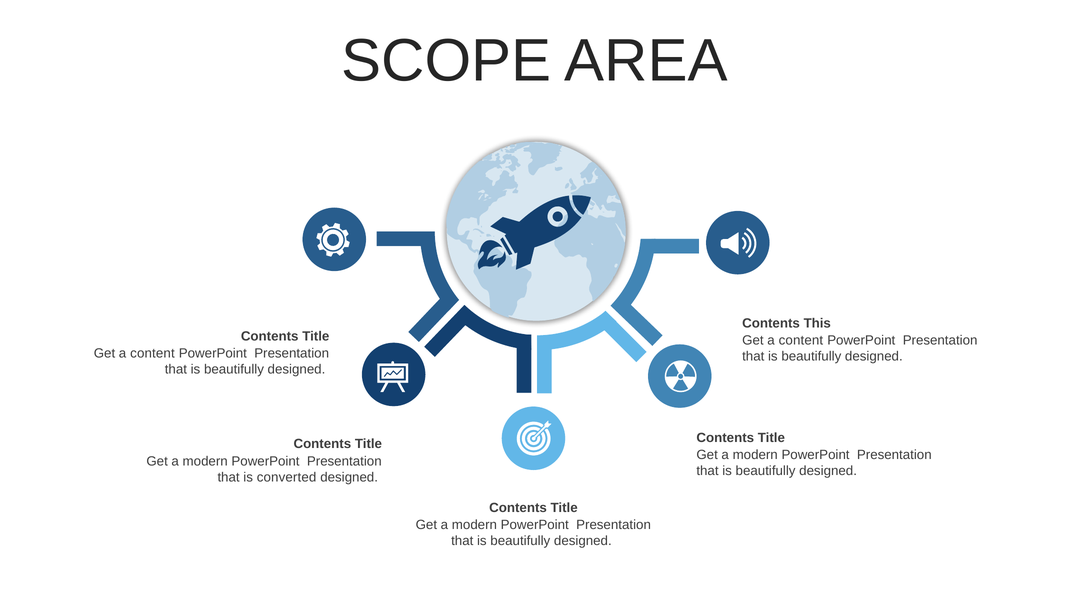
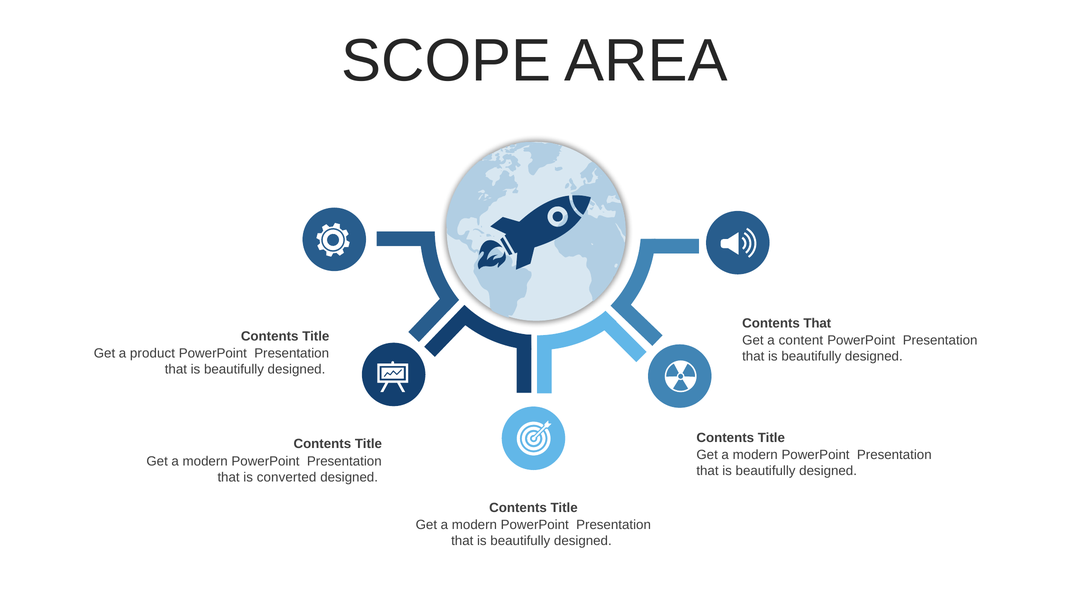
Contents This: This -> That
content at (152, 353): content -> product
